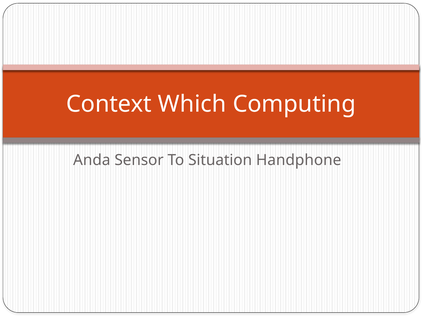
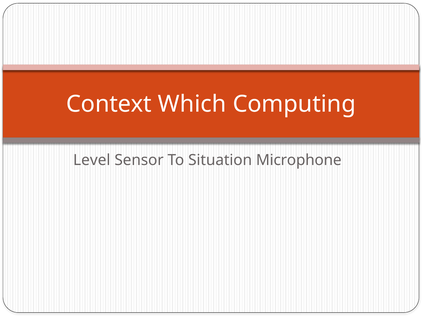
Anda: Anda -> Level
Handphone: Handphone -> Microphone
